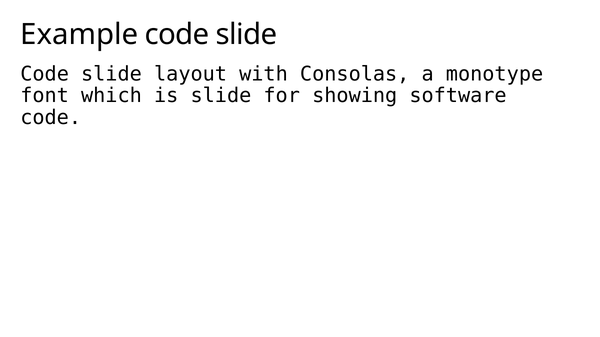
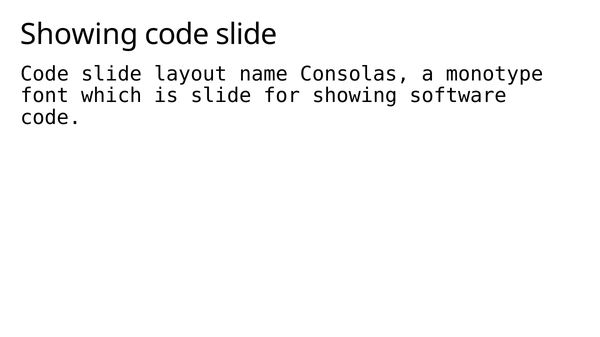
Example at (79, 34): Example -> Showing
with: with -> name
